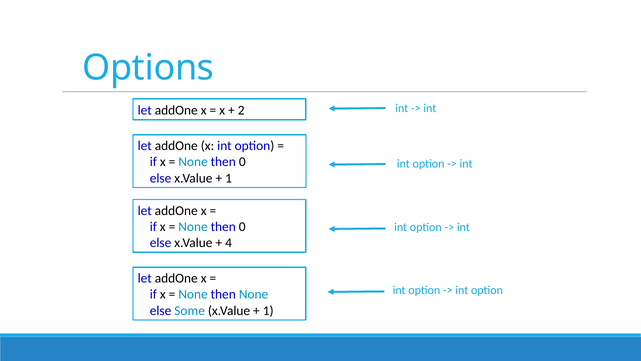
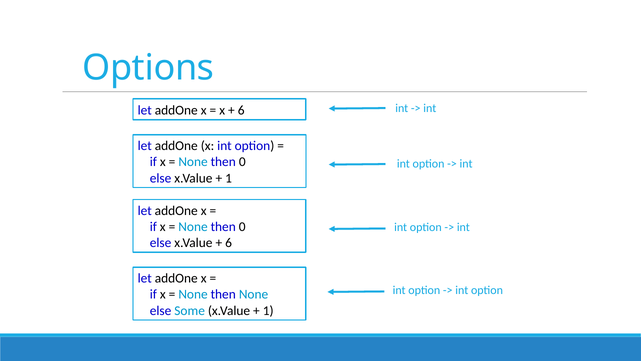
2 at (241, 110): 2 -> 6
4 at (229, 243): 4 -> 6
